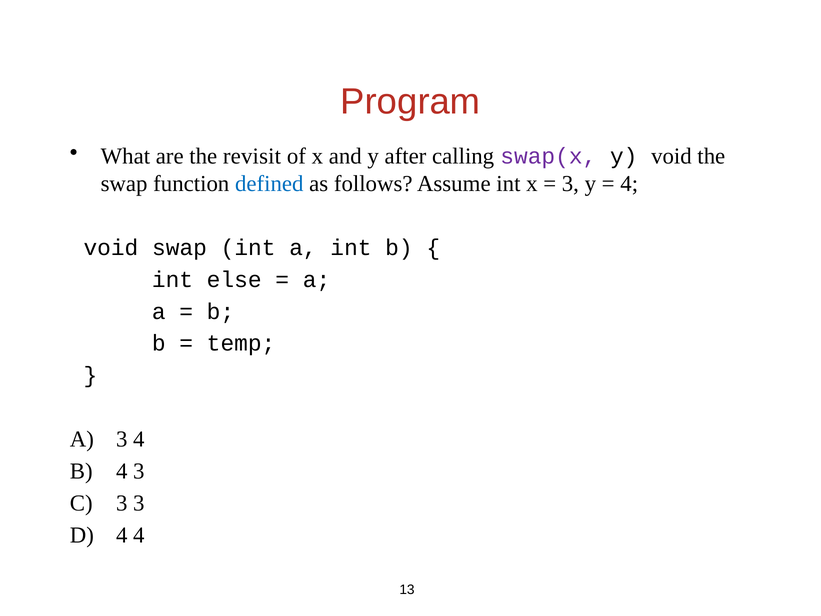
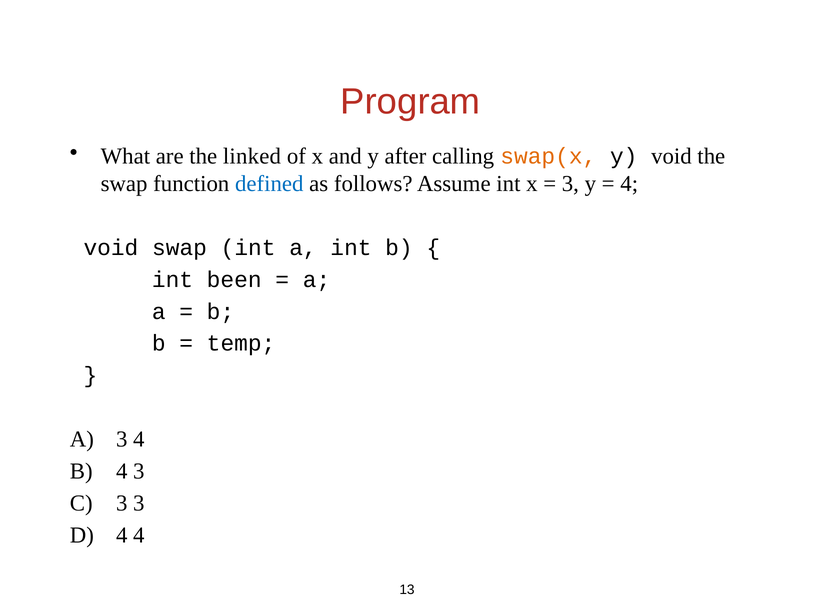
revisit: revisit -> linked
swap(x colour: purple -> orange
else: else -> been
